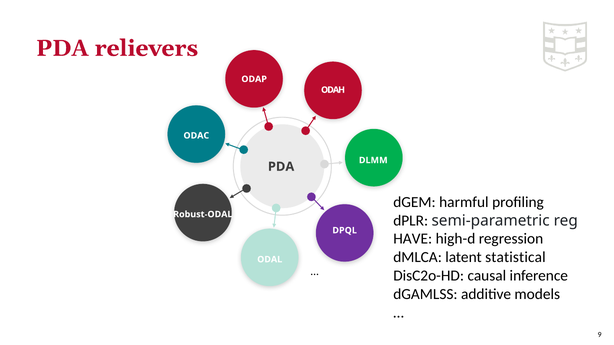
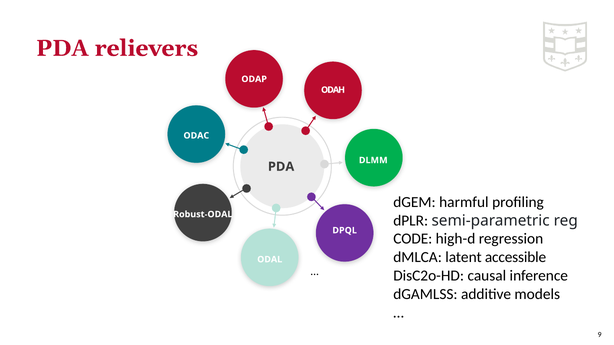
HAVE: HAVE -> CODE
statistical: statistical -> accessible
